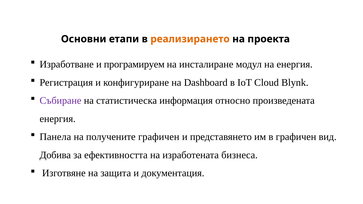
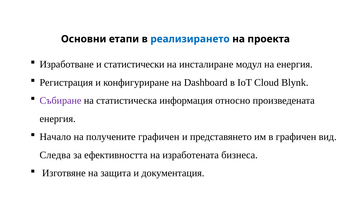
реализирането colour: orange -> blue
програмируем: програмируем -> статистически
Панела: Панела -> Начало
Добива: Добива -> Следва
